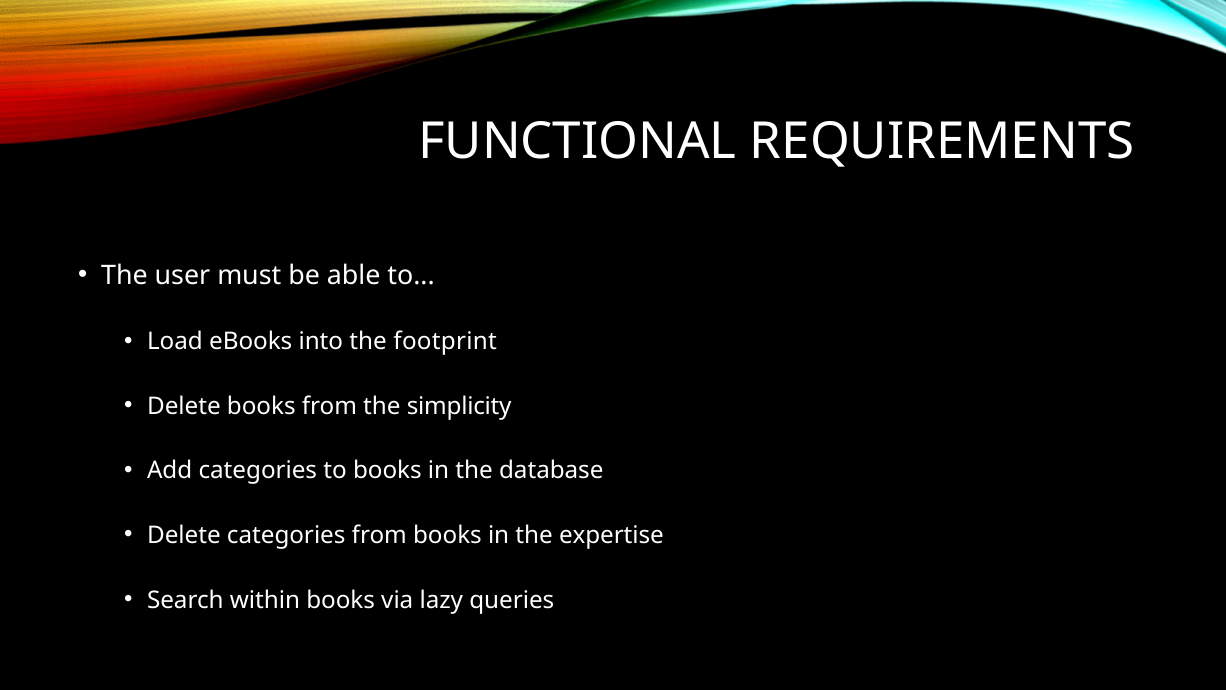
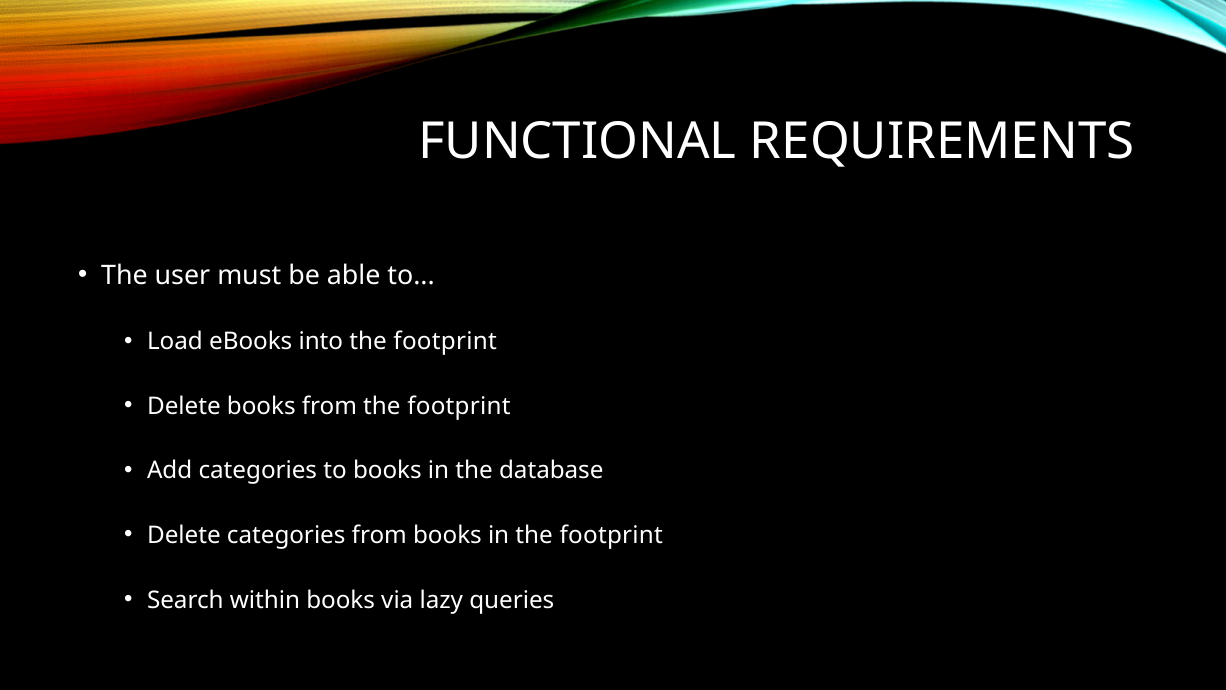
from the simplicity: simplicity -> footprint
in the expertise: expertise -> footprint
